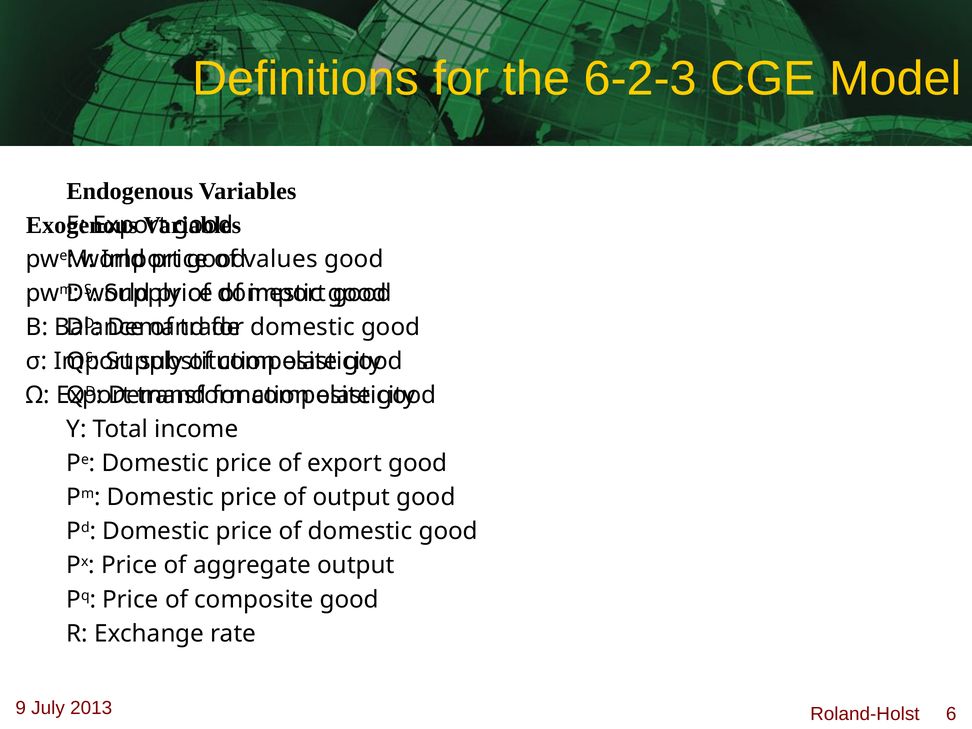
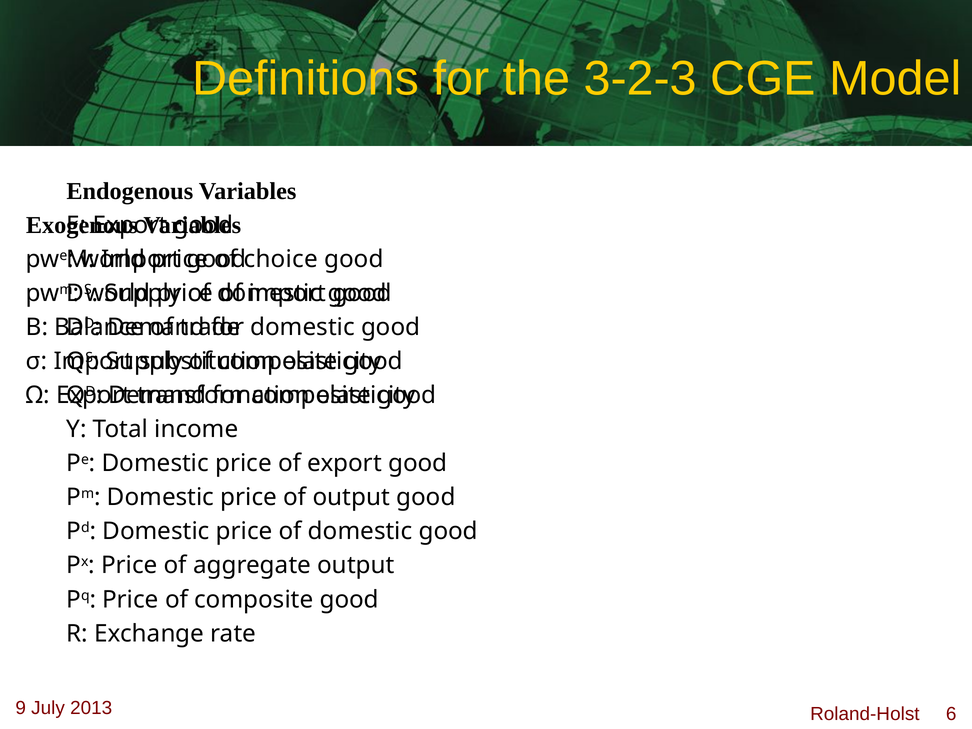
6-2-3: 6-2-3 -> 3-2-3
values: values -> choice
